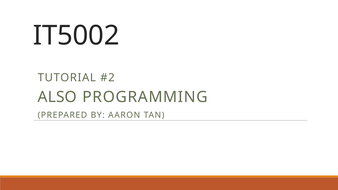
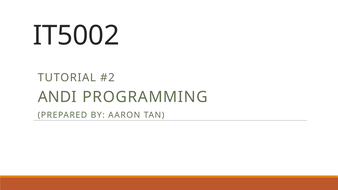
ALSO: ALSO -> ANDI
